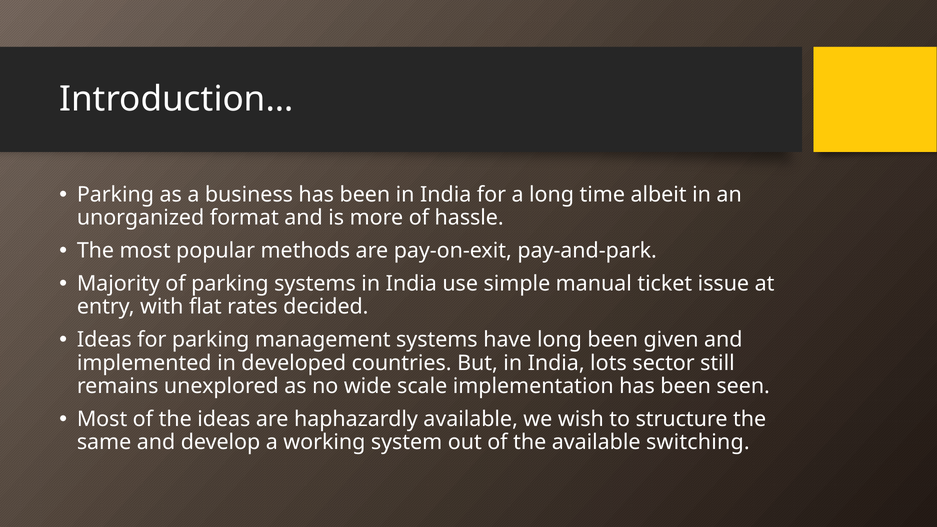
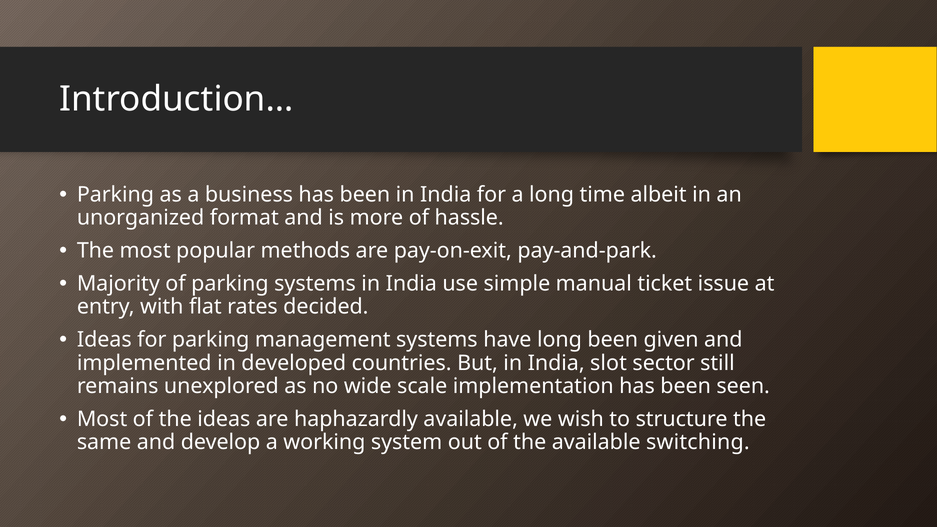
lots: lots -> slot
